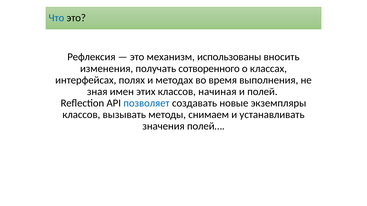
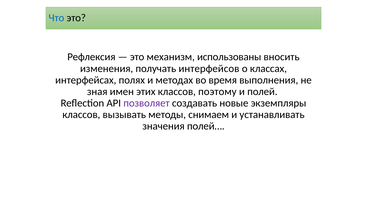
сотворенного: сотворенного -> интерфейсов
начиная: начиная -> поэтому
позволяет colour: blue -> purple
